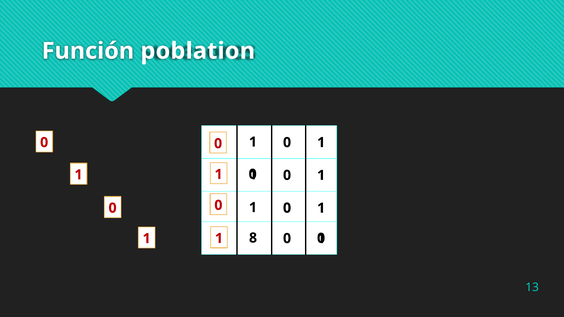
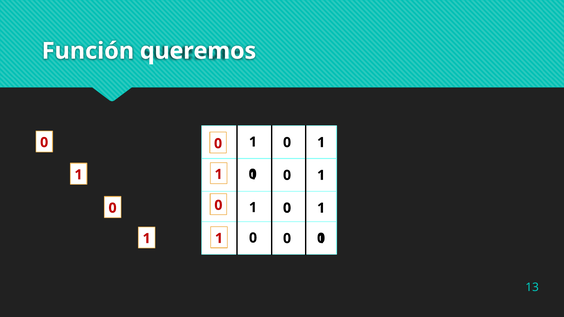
poblation: poblation -> queremos
8 at (253, 238): 8 -> 0
